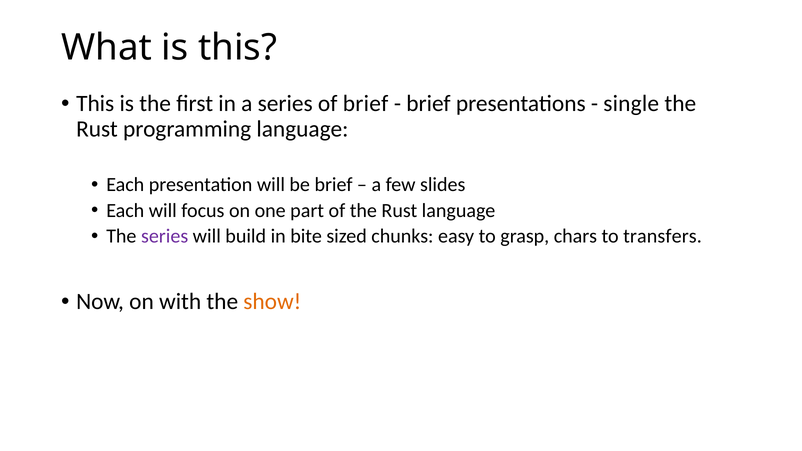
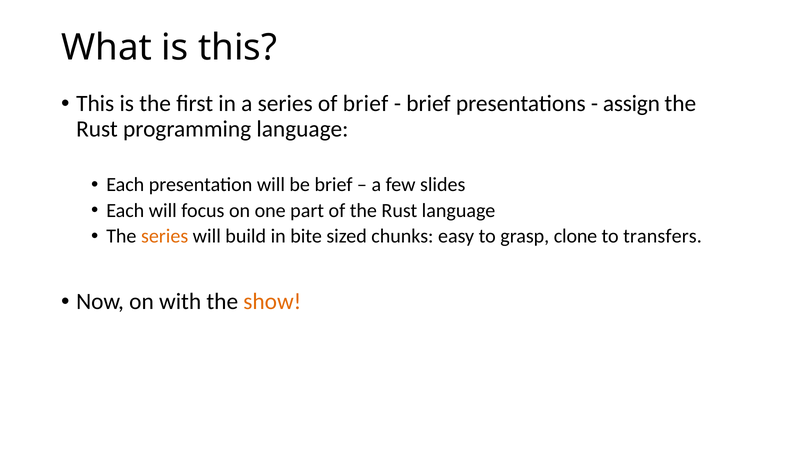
single: single -> assign
series at (165, 236) colour: purple -> orange
chars: chars -> clone
